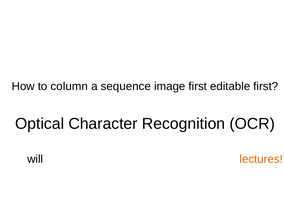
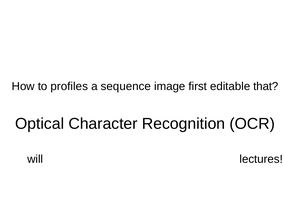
column: column -> profiles
editable first: first -> that
lectures colour: orange -> black
